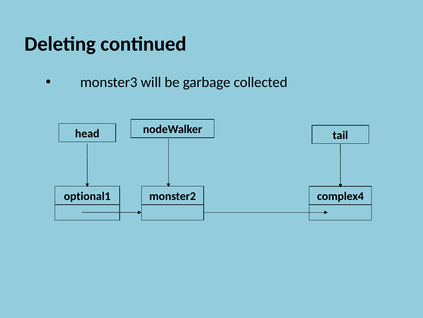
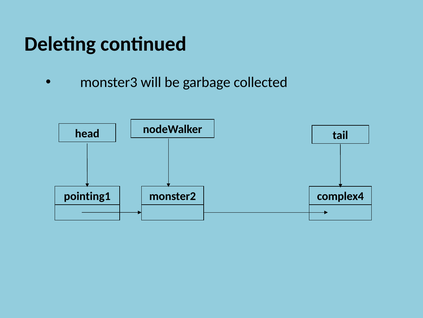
optional1: optional1 -> pointing1
